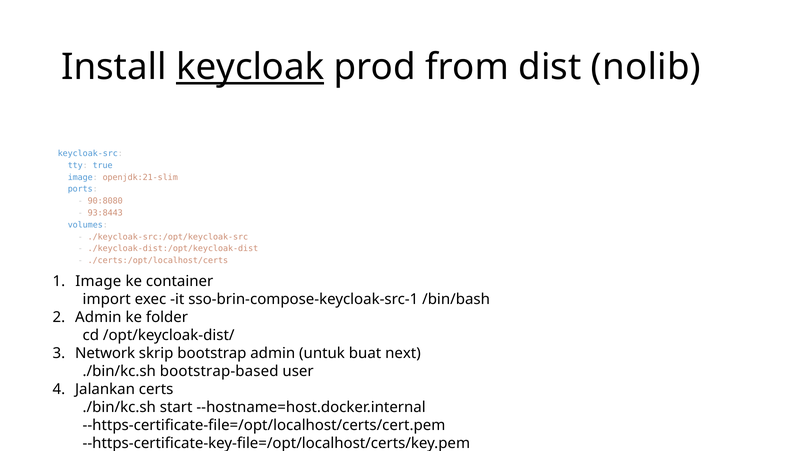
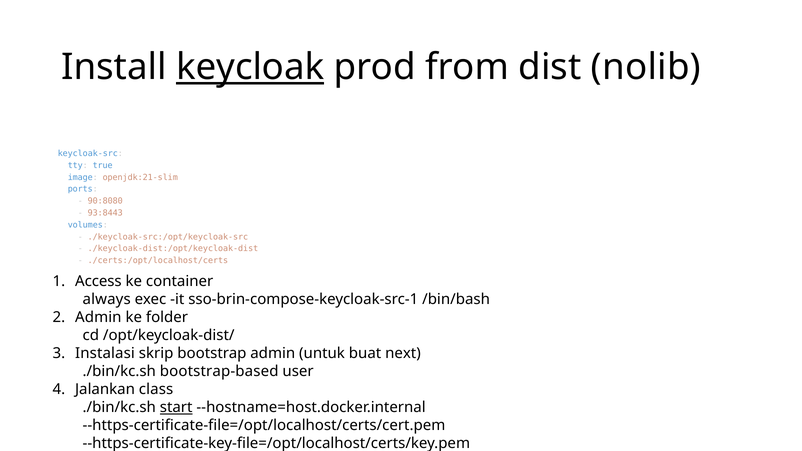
Image at (98, 281): Image -> Access
import: import -> always
Network: Network -> Instalasi
certs: certs -> class
start underline: none -> present
